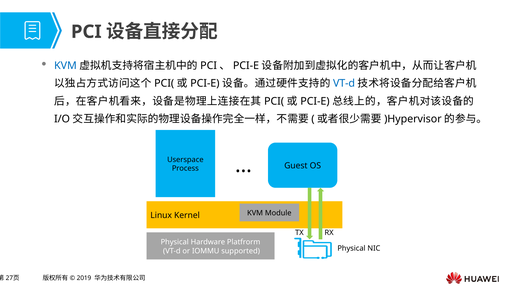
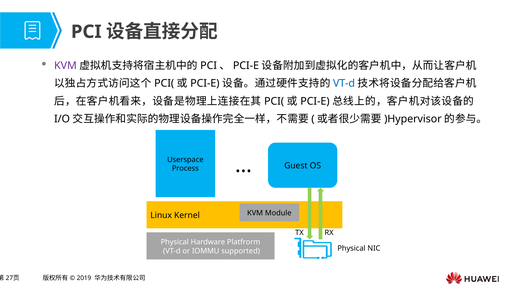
KVM at (65, 65) colour: blue -> purple
